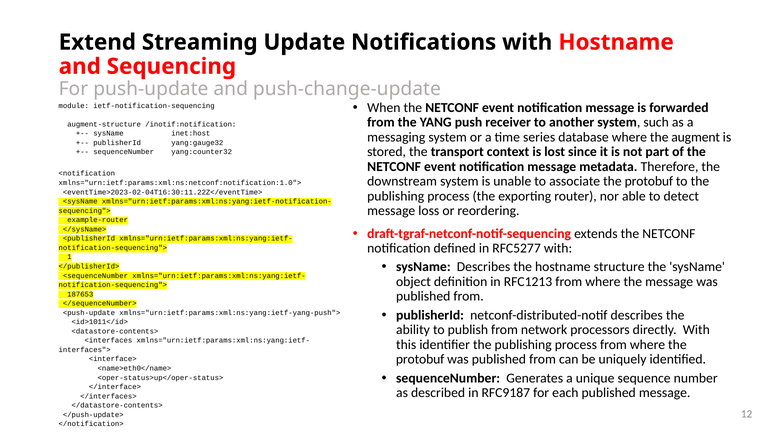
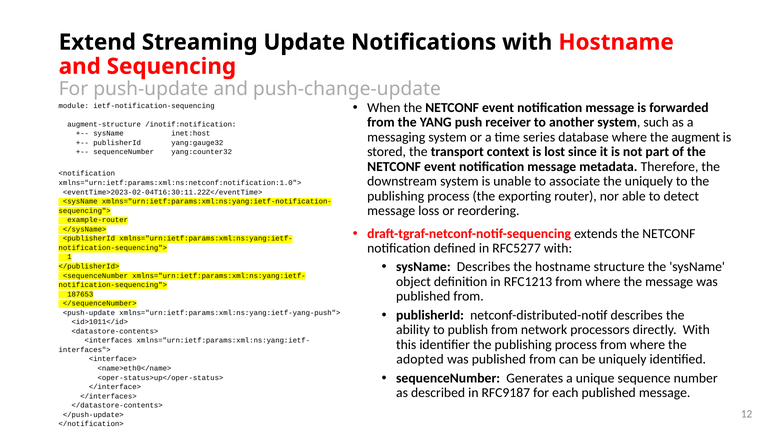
associate the protobuf: protobuf -> uniquely
protobuf at (420, 359): protobuf -> adopted
